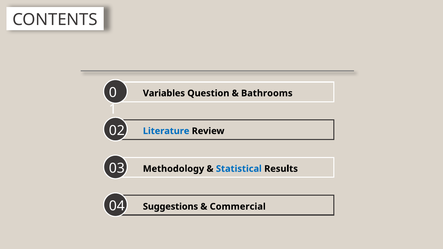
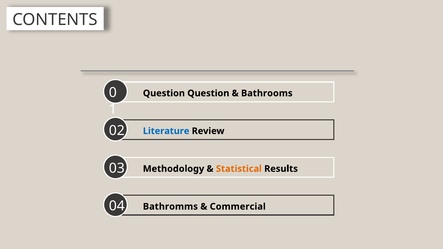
Variables at (164, 93): Variables -> Question
Statistical colour: blue -> orange
Suggestions: Suggestions -> Bathromms
